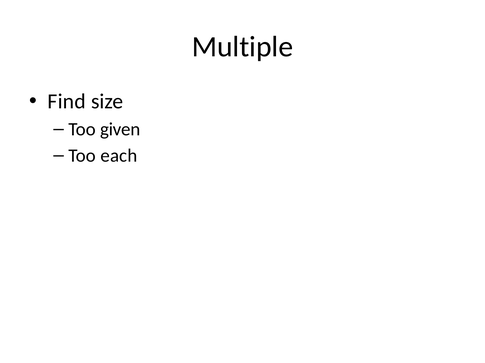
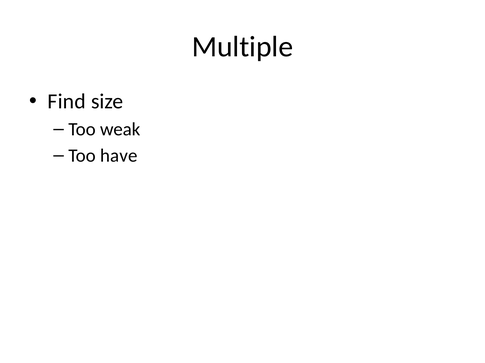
given: given -> weak
each: each -> have
